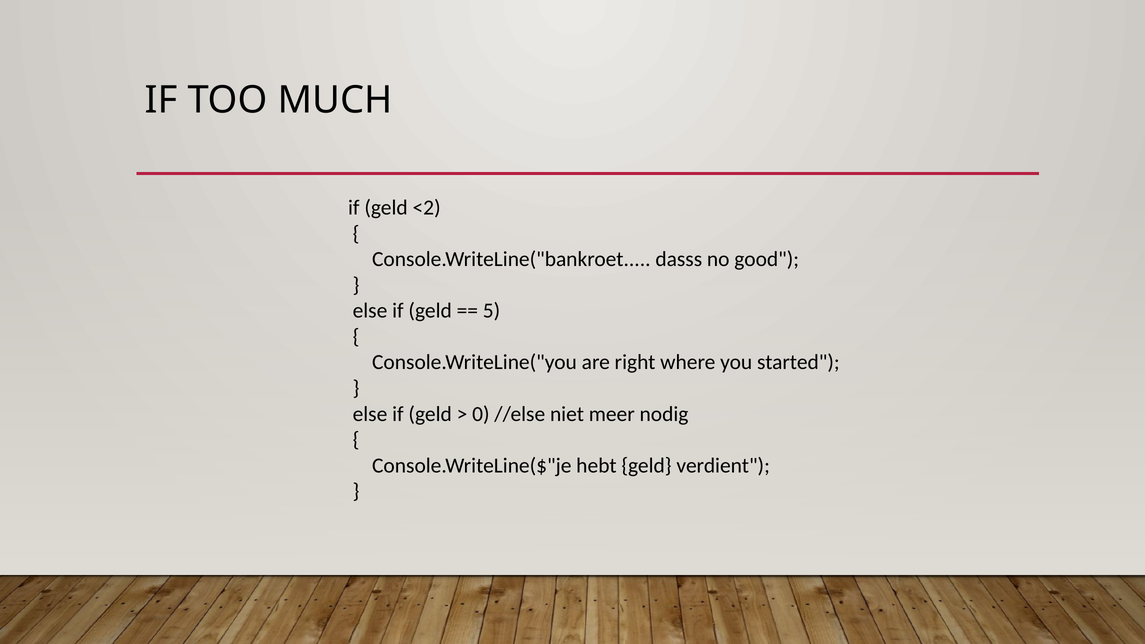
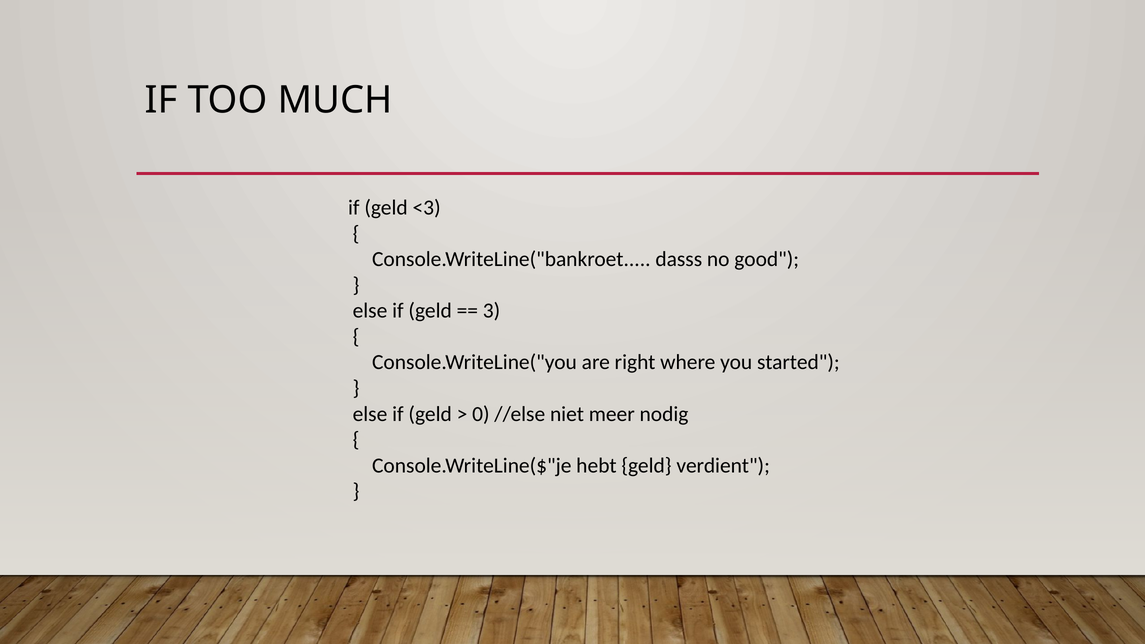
<2: <2 -> <3
5: 5 -> 3
